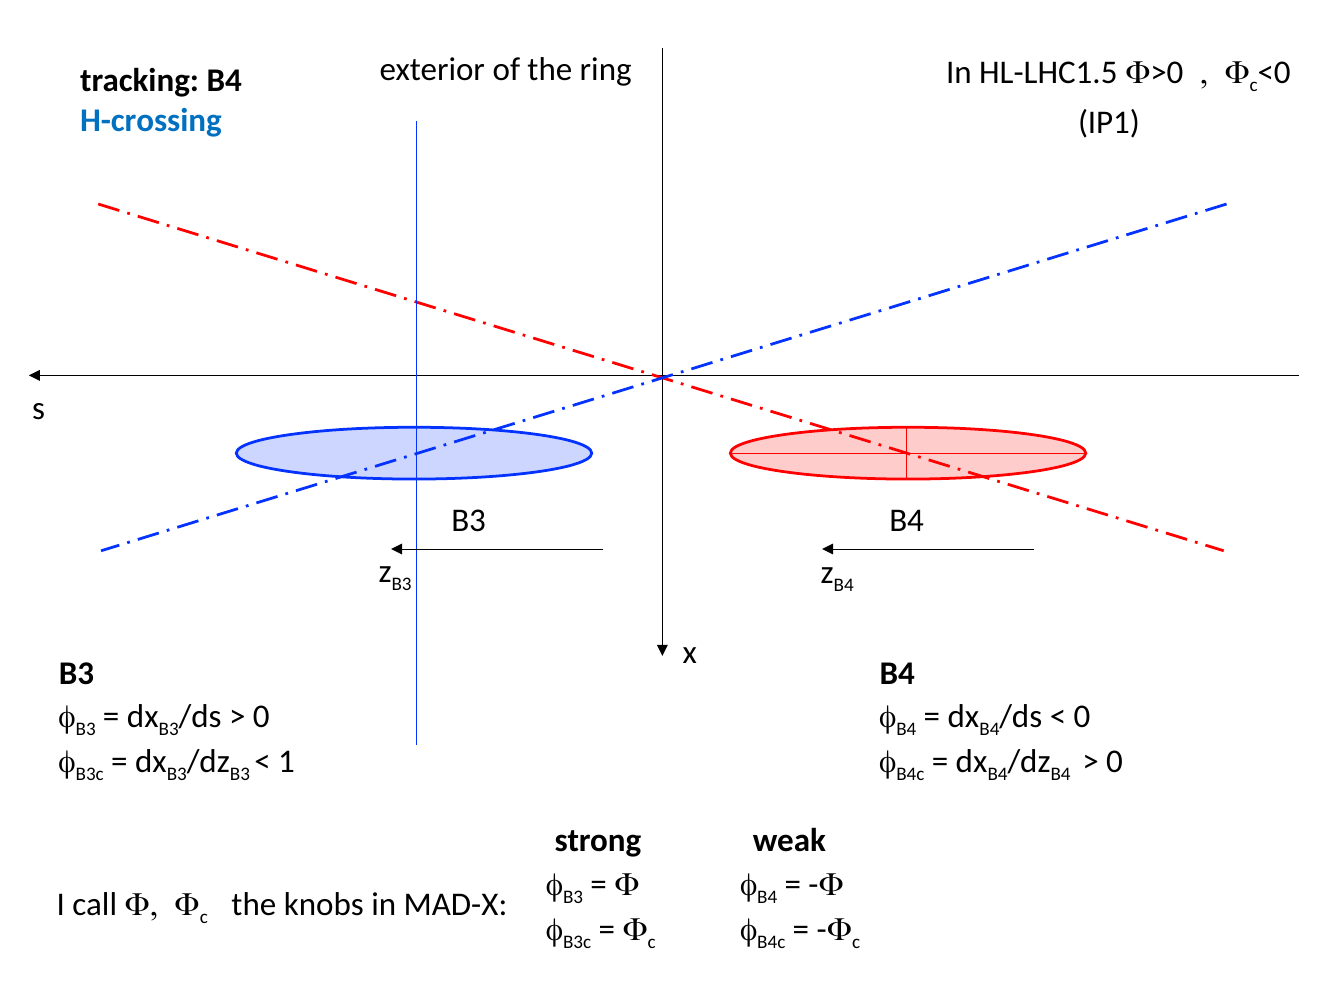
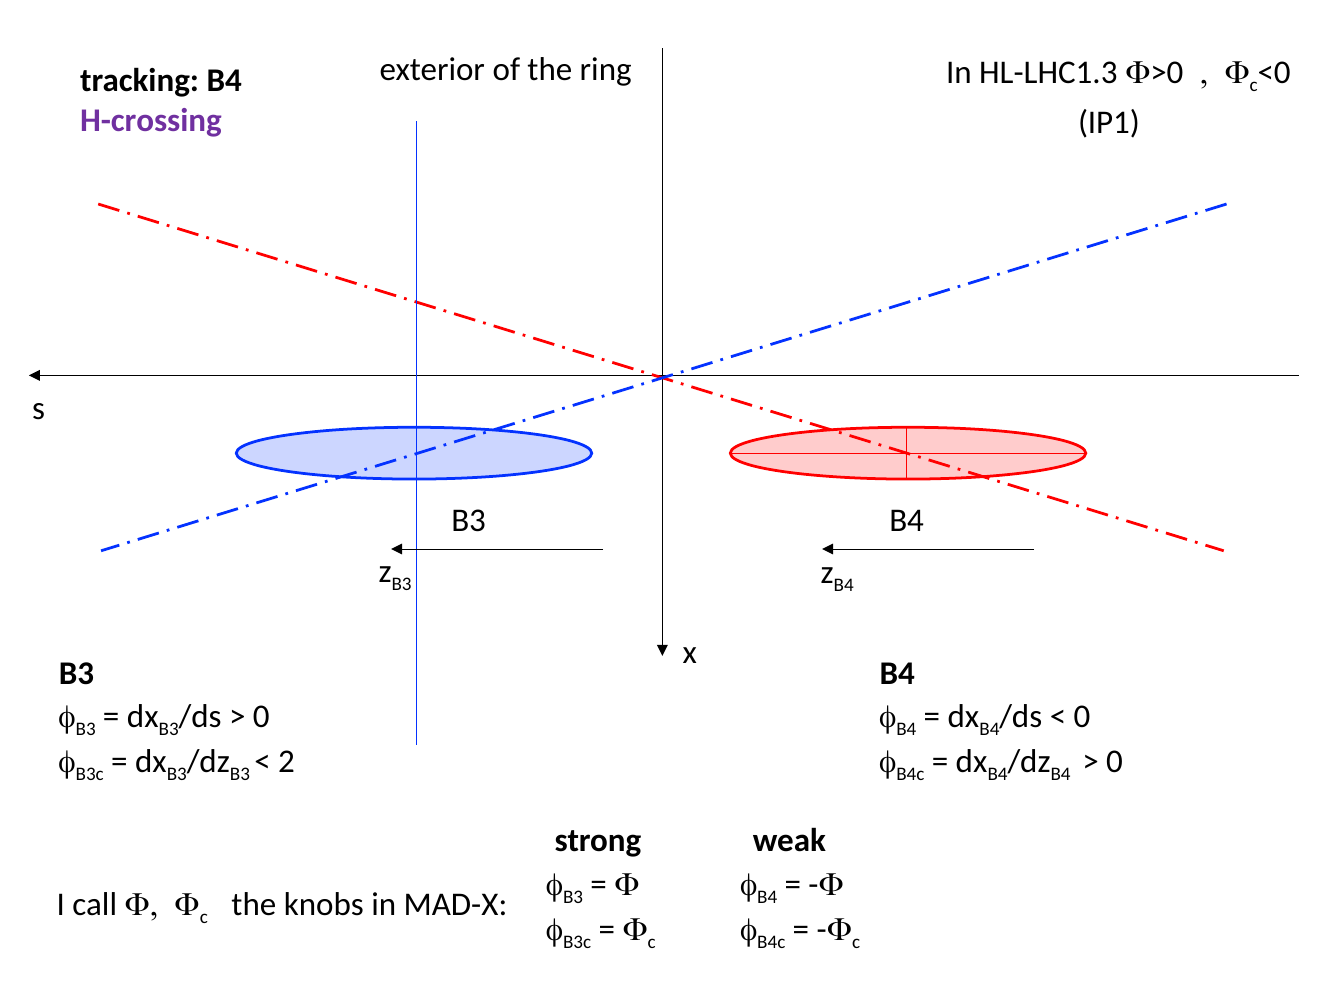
HL-LHC1.5: HL-LHC1.5 -> HL-LHC1.3
H-crossing colour: blue -> purple
1: 1 -> 2
